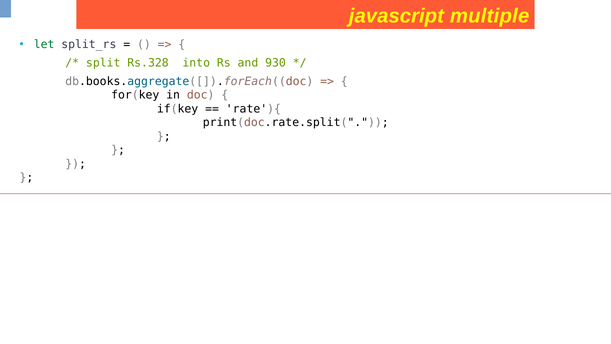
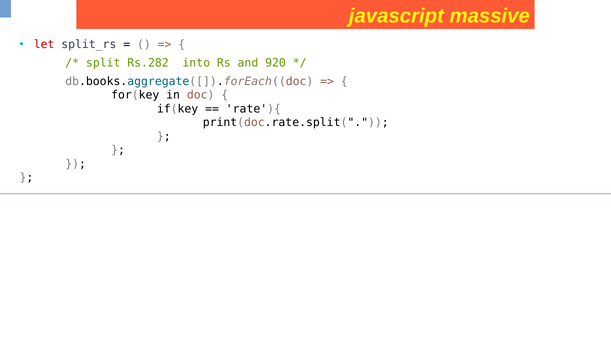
multiple: multiple -> massive
let colour: green -> red
Rs.328: Rs.328 -> Rs.282
930: 930 -> 920
